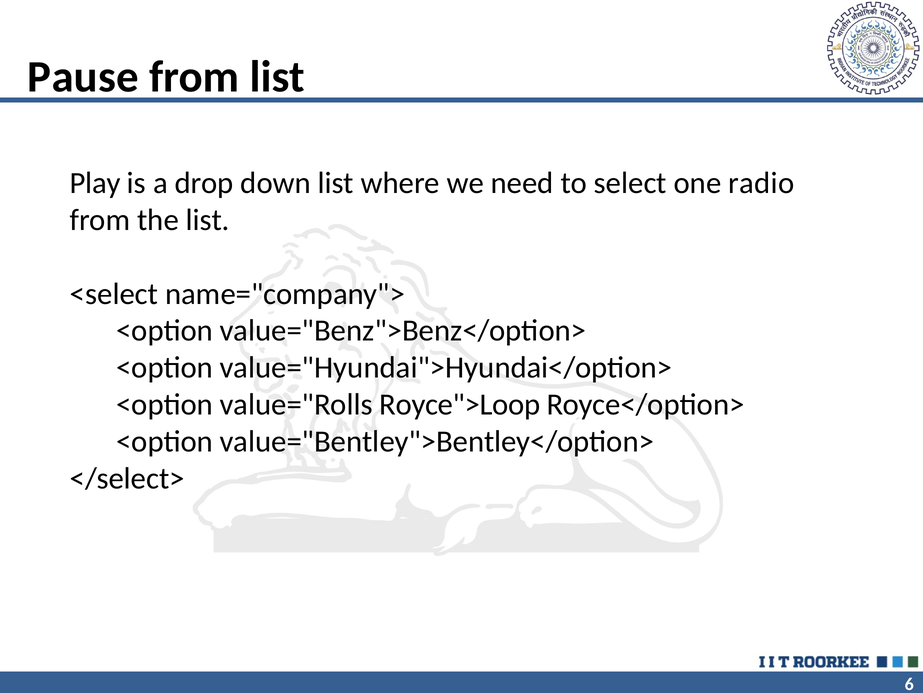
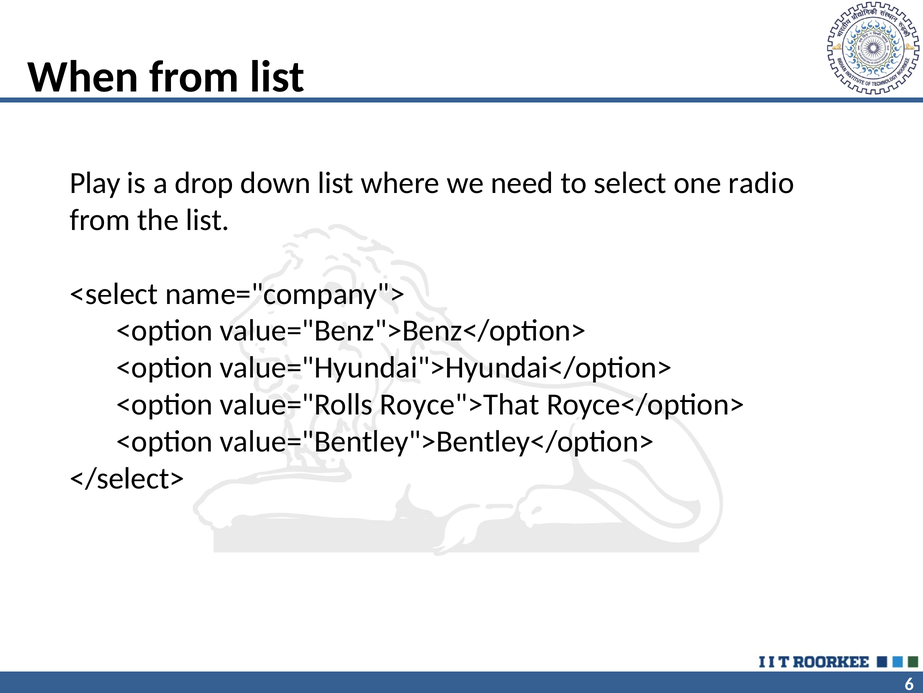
Pause: Pause -> When
Royce">Loop: Royce">Loop -> Royce">That
